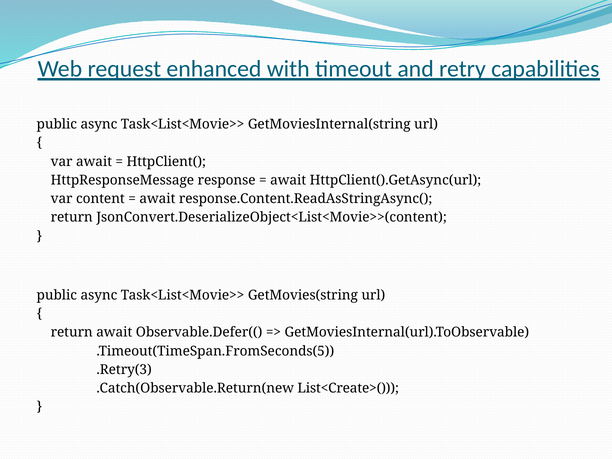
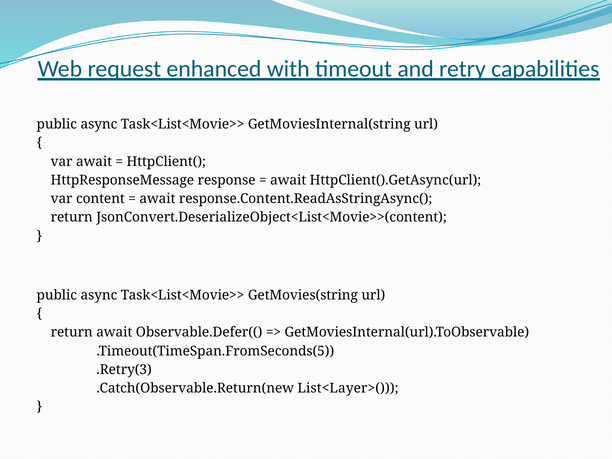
List<Create>(: List<Create>( -> List<Layer>(
